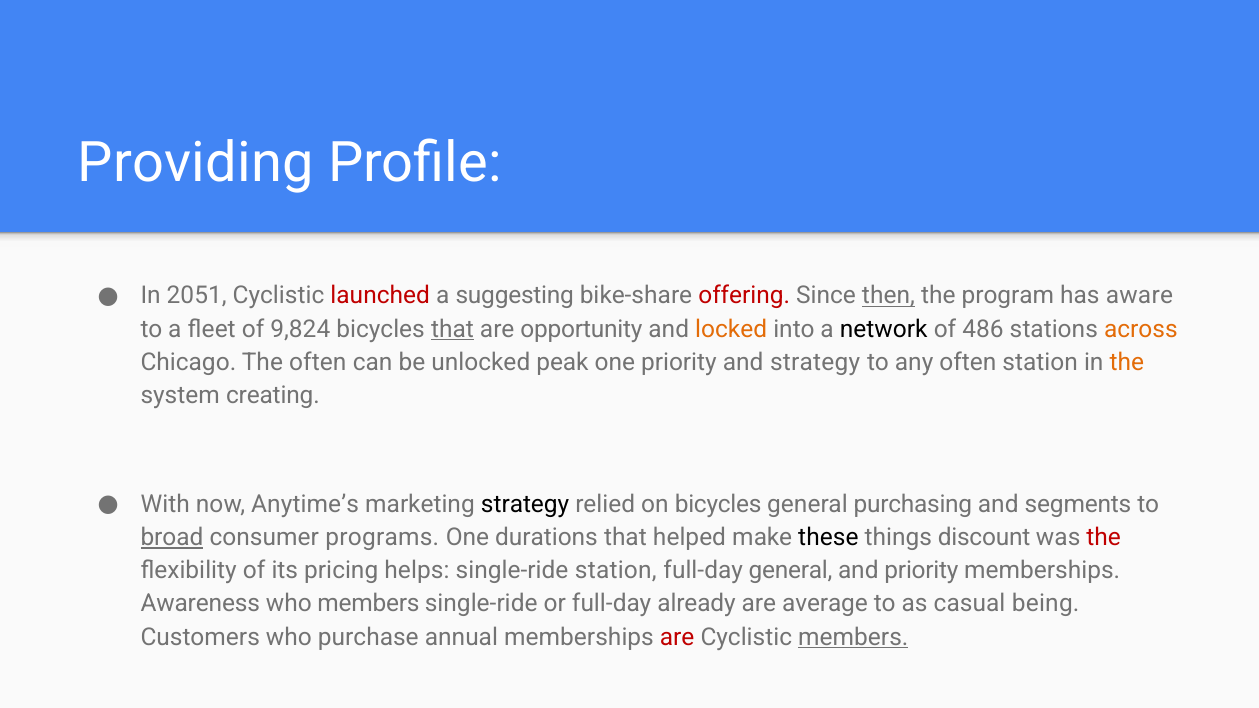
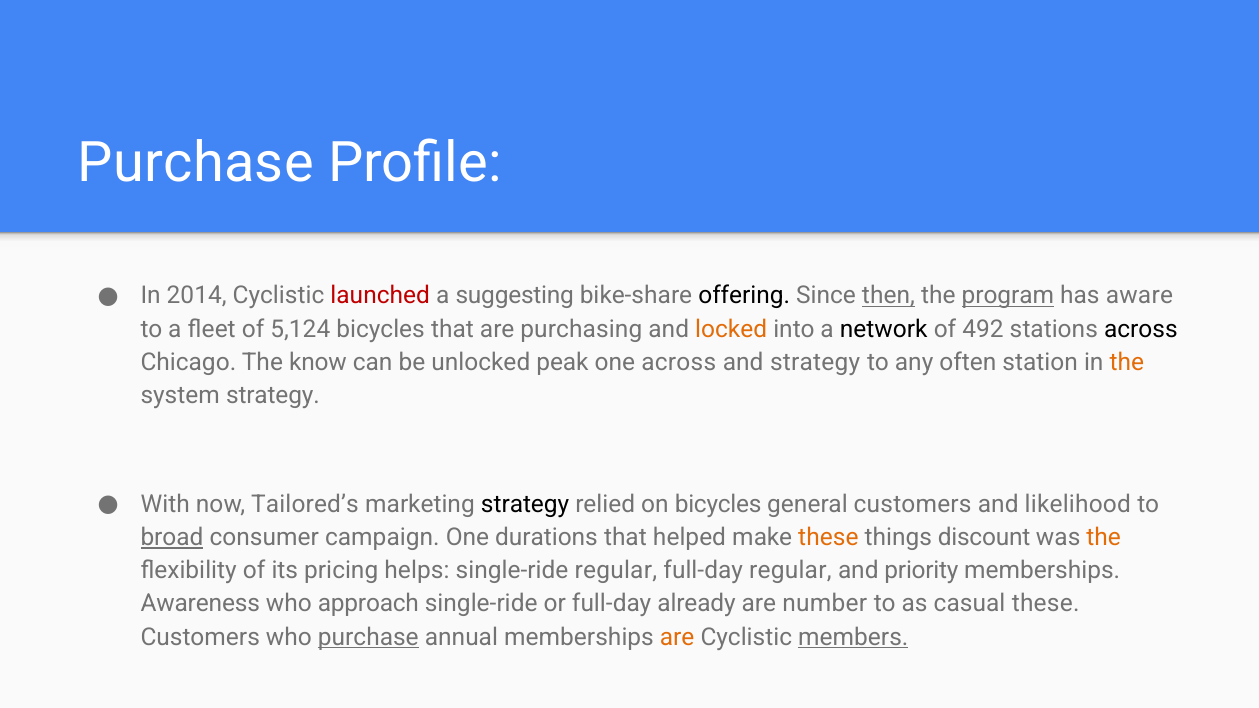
Providing at (196, 163): Providing -> Purchase
2051: 2051 -> 2014
offering colour: red -> black
program underline: none -> present
9,824: 9,824 -> 5,124
that at (452, 329) underline: present -> none
opportunity: opportunity -> purchasing
486: 486 -> 492
across at (1141, 329) colour: orange -> black
The often: often -> know
one priority: priority -> across
system creating: creating -> strategy
Anytime’s: Anytime’s -> Tailored’s
general purchasing: purchasing -> customers
segments: segments -> likelihood
programs: programs -> campaign
these at (828, 537) colour: black -> orange
the at (1104, 537) colour: red -> orange
single-ride station: station -> regular
full-day general: general -> regular
who members: members -> approach
average: average -> number
casual being: being -> these
purchase at (368, 637) underline: none -> present
are at (677, 637) colour: red -> orange
